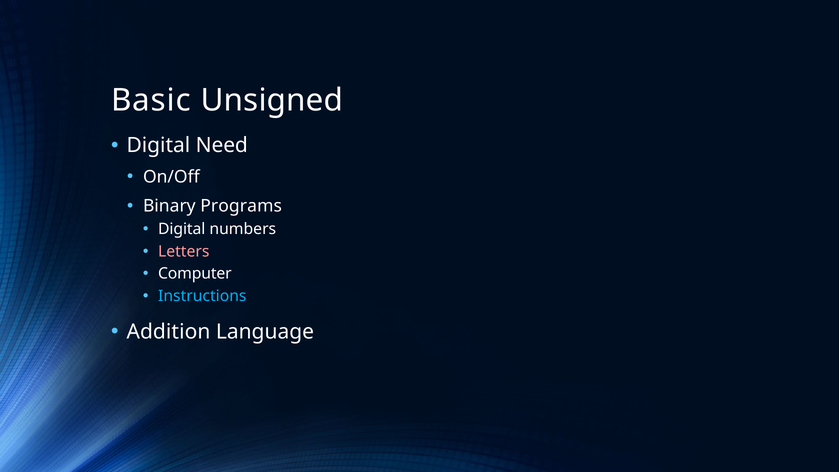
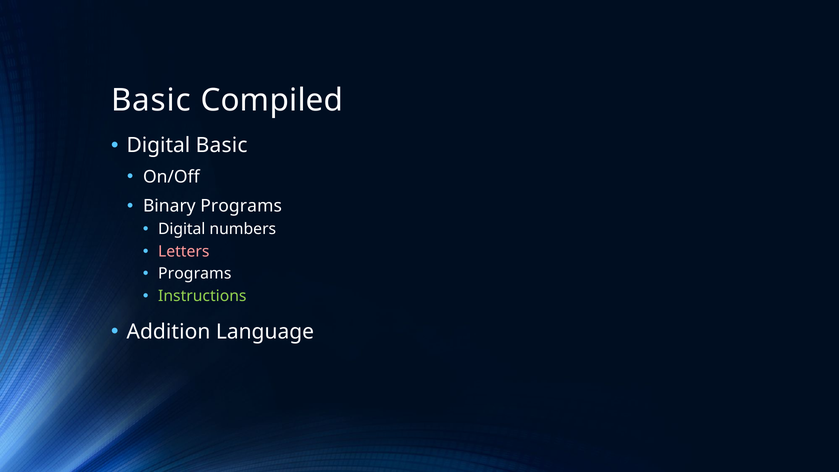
Unsigned: Unsigned -> Compiled
Digital Need: Need -> Basic
Computer at (195, 274): Computer -> Programs
Instructions colour: light blue -> light green
